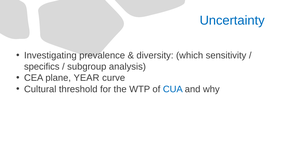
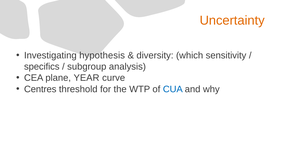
Uncertainty colour: blue -> orange
prevalence: prevalence -> hypothesis
Cultural: Cultural -> Centres
